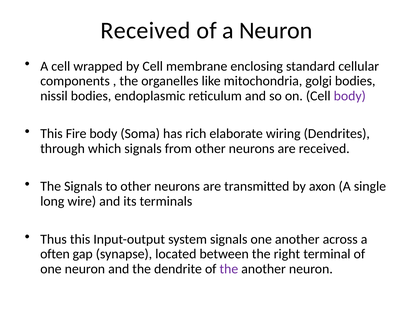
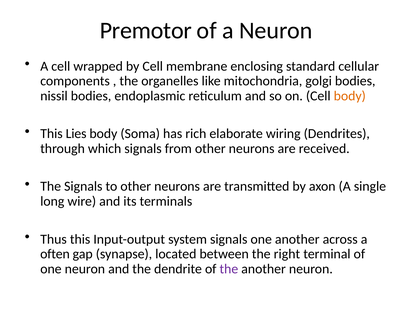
Received at (146, 31): Received -> Premotor
body at (350, 96) colour: purple -> orange
Fire: Fire -> Lies
